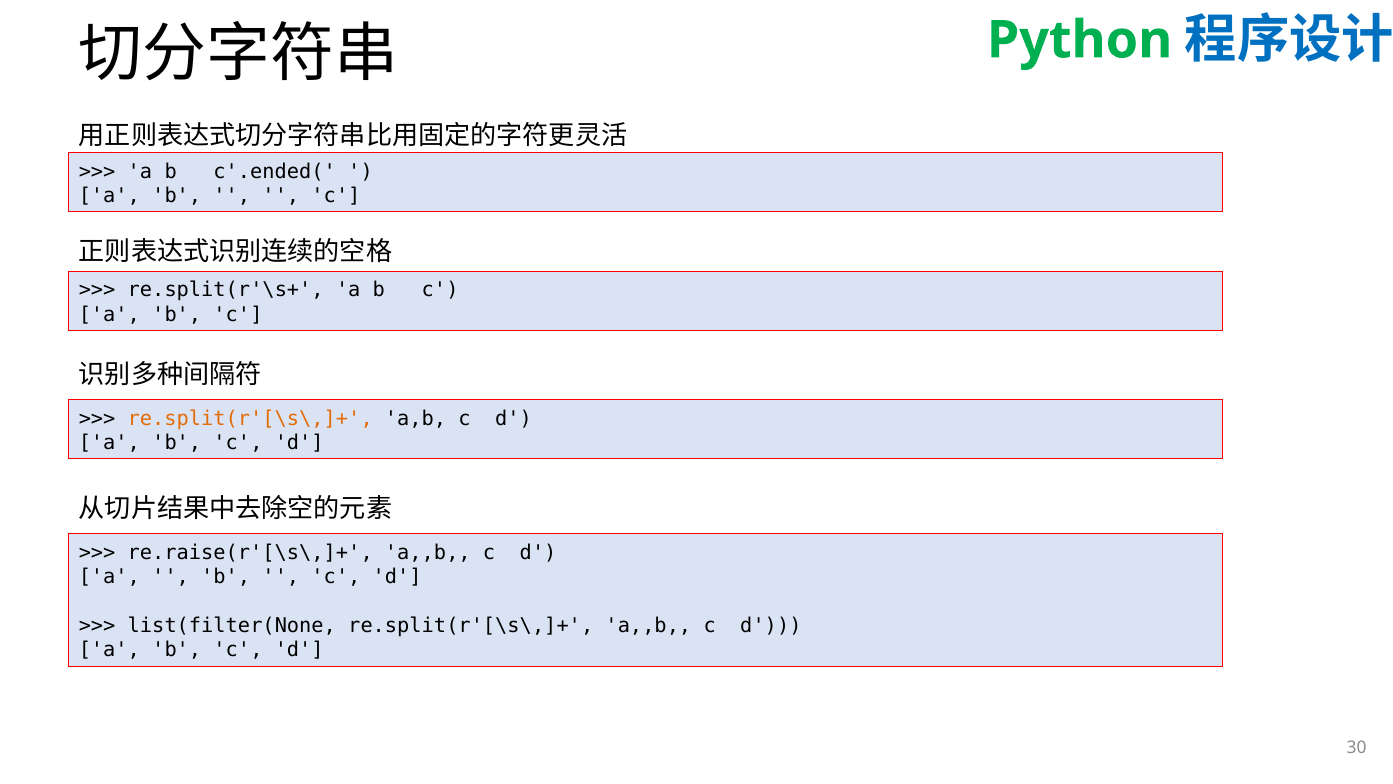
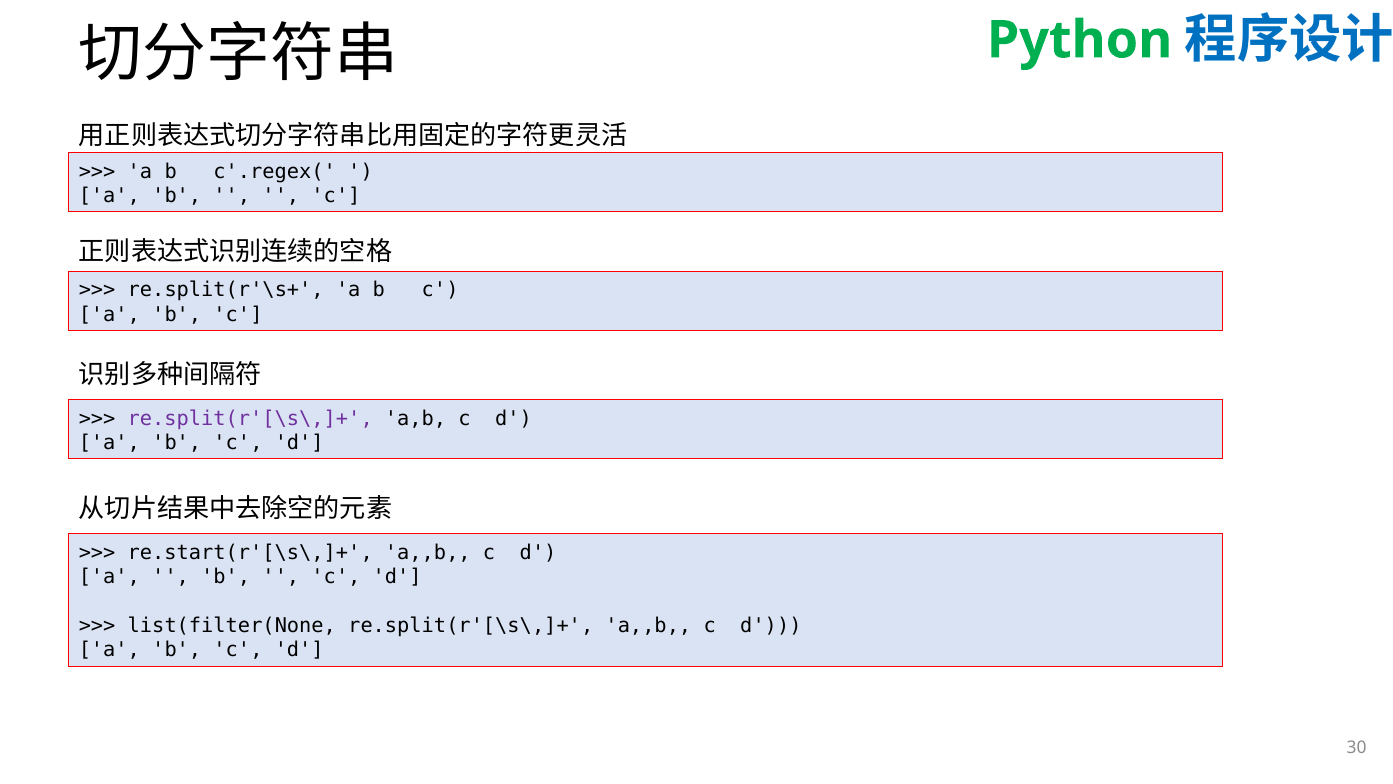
c'.ended(: c'.ended( -> c'.regex(
re.split(r'[\s\,]+ at (250, 418) colour: orange -> purple
re.raise(r'[\s\,]+: re.raise(r'[\s\,]+ -> re.start(r'[\s\,]+
